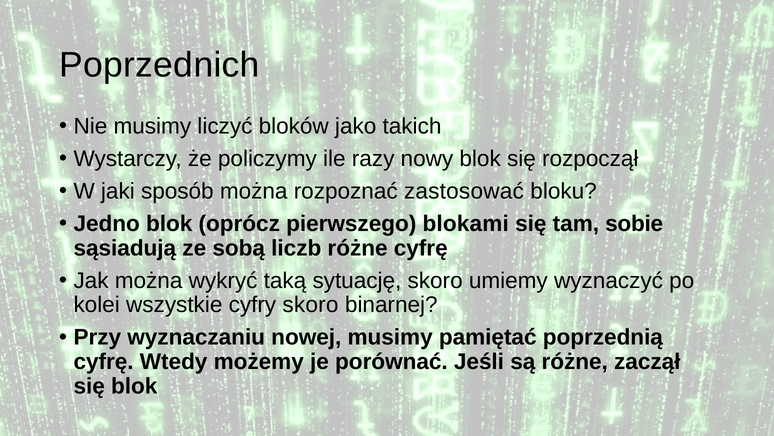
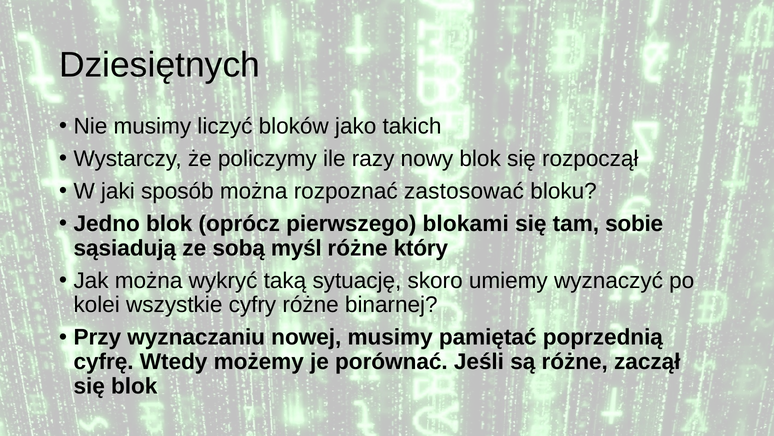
Poprzednich: Poprzednich -> Dziesiętnych
liczb: liczb -> myśl
różne cyfrę: cyfrę -> który
cyfry skoro: skoro -> różne
